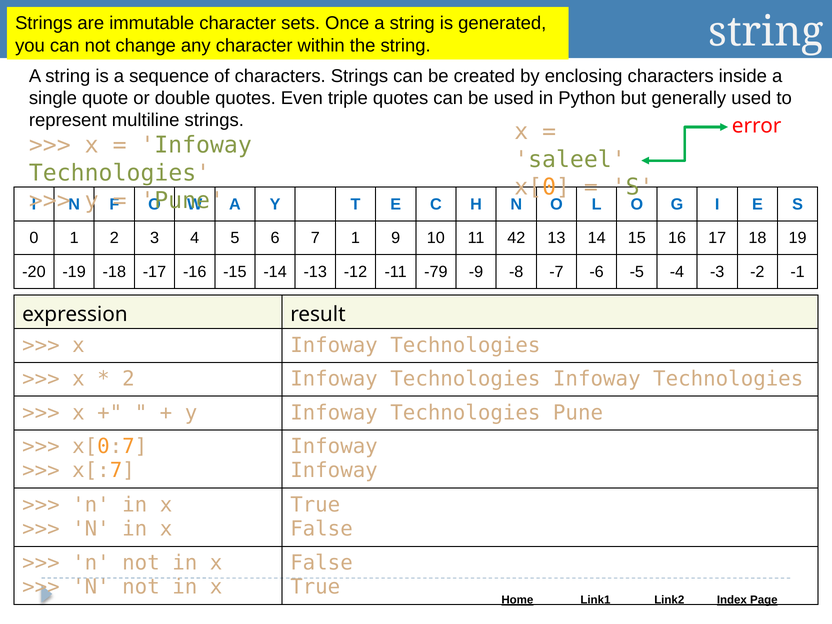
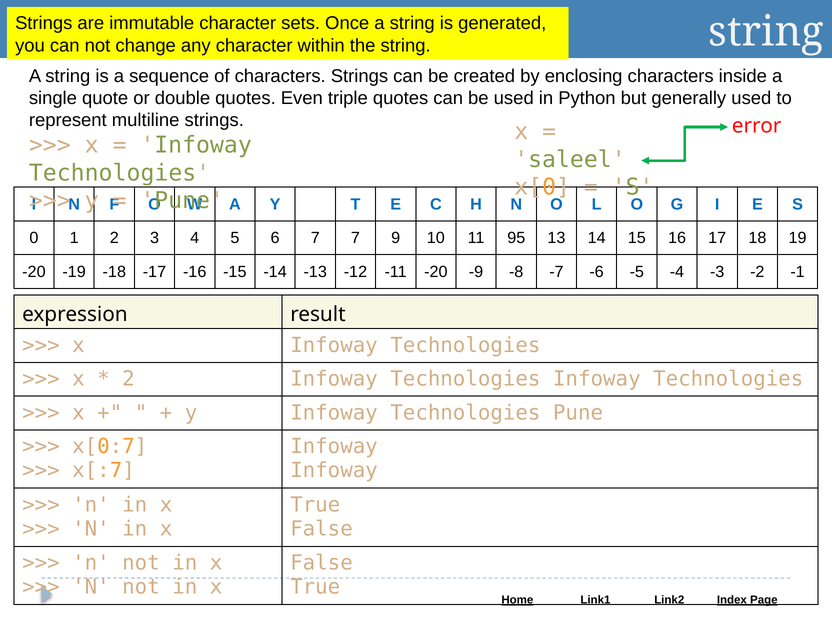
7 1: 1 -> 7
42: 42 -> 95
-11 -79: -79 -> -20
